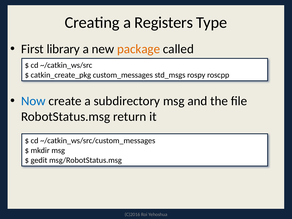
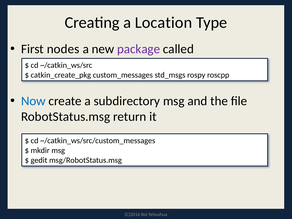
Registers: Registers -> Location
library: library -> nodes
package colour: orange -> purple
